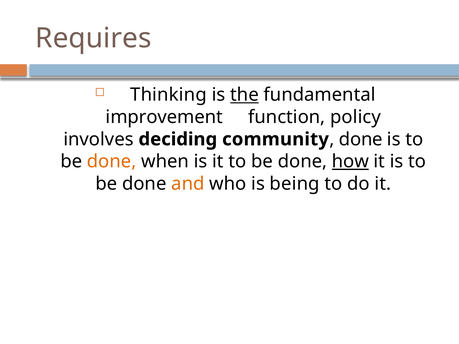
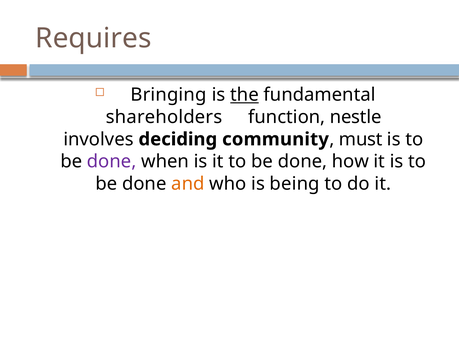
Thinking: Thinking -> Bringing
improvement: improvement -> shareholders
policy: policy -> nestle
done at (361, 139): done -> must
done at (112, 162) colour: orange -> purple
how underline: present -> none
